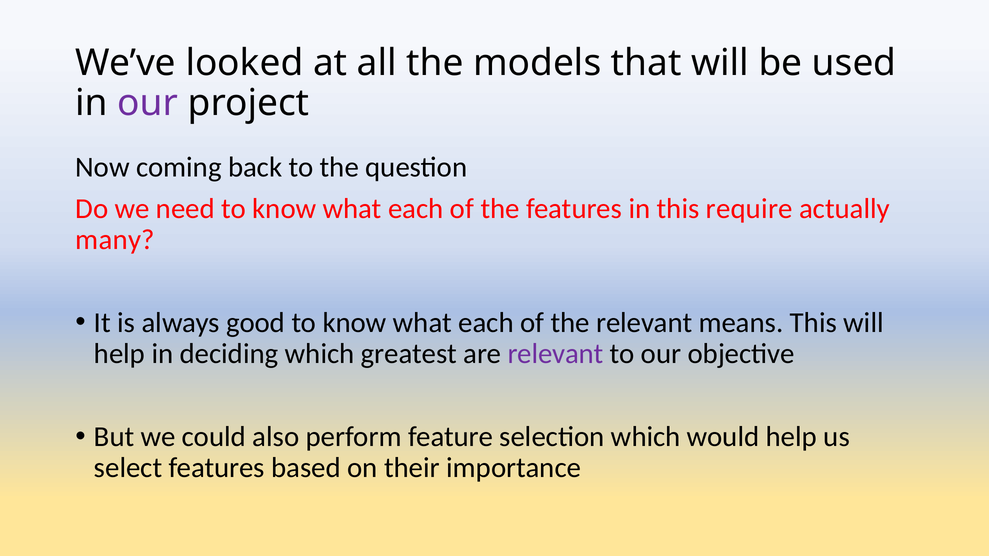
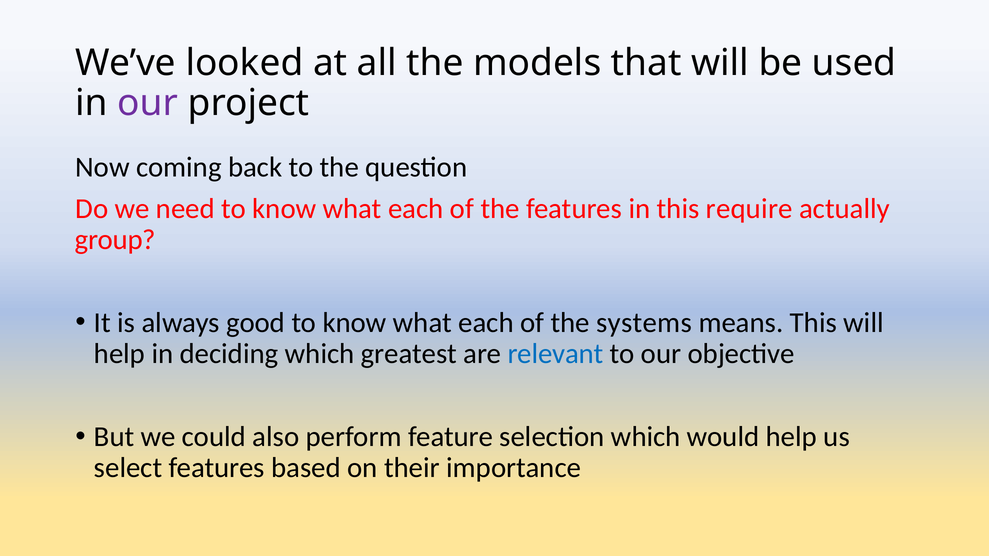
many: many -> group
the relevant: relevant -> systems
relevant at (556, 354) colour: purple -> blue
